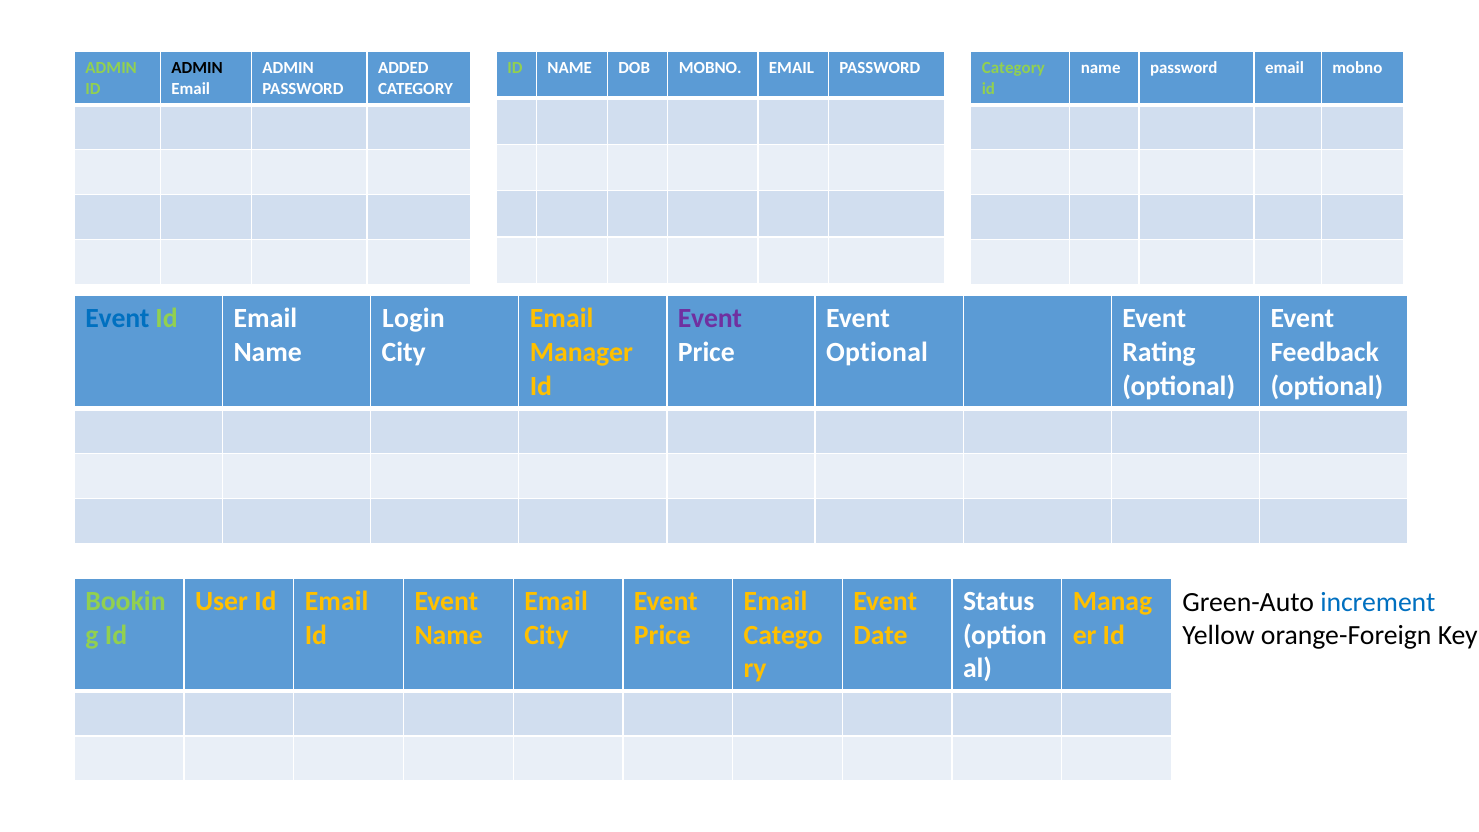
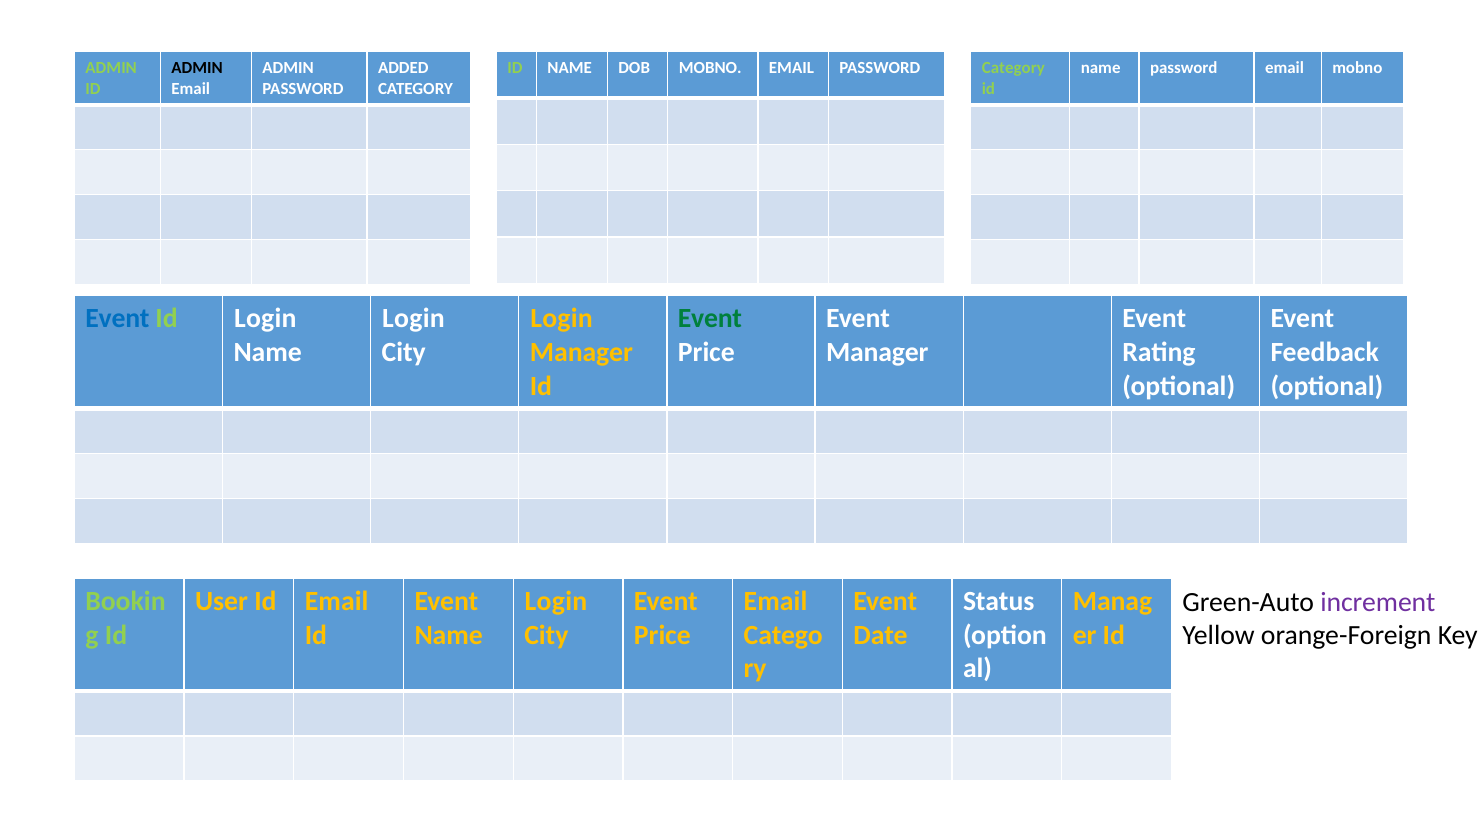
Email at (265, 319): Email -> Login
Email at (562, 319): Email -> Login
Event at (710, 319) colour: purple -> green
Optional at (877, 352): Optional -> Manager
Email at (556, 601): Email -> Login
increment colour: blue -> purple
